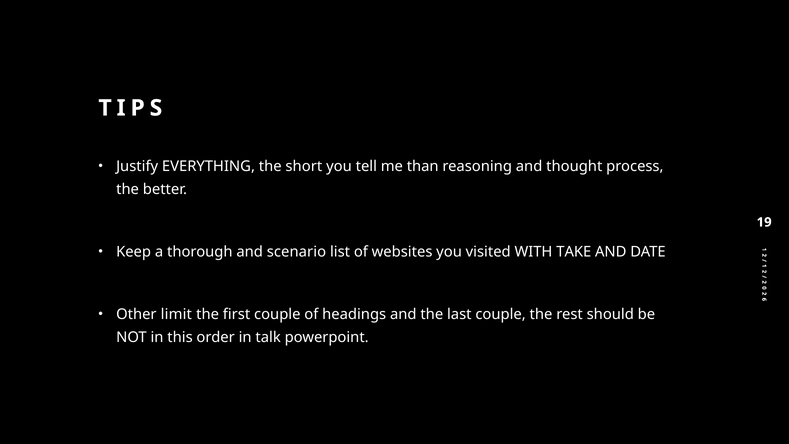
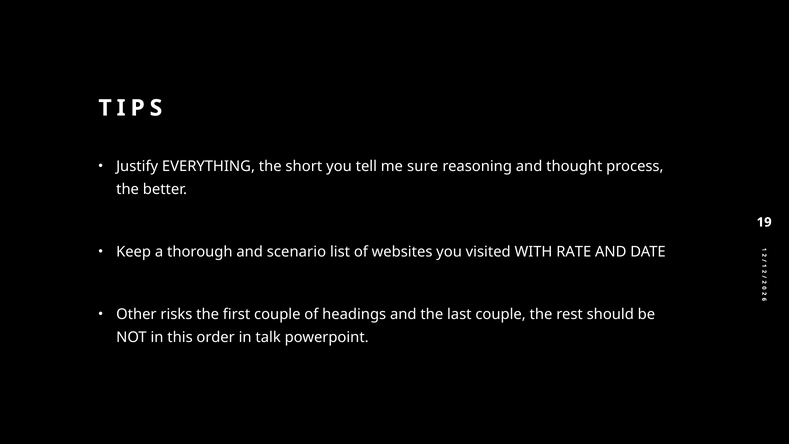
than: than -> sure
TAKE: TAKE -> RATE
limit: limit -> risks
